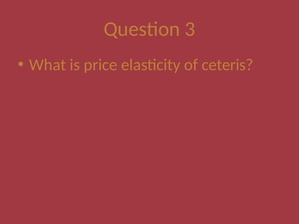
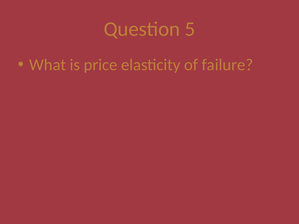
3: 3 -> 5
ceteris: ceteris -> failure
